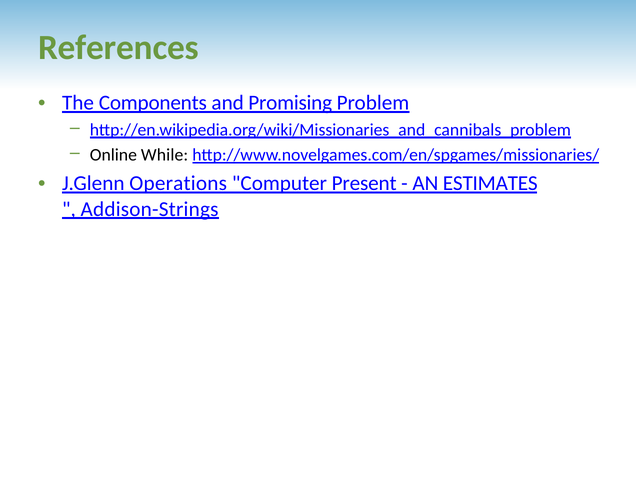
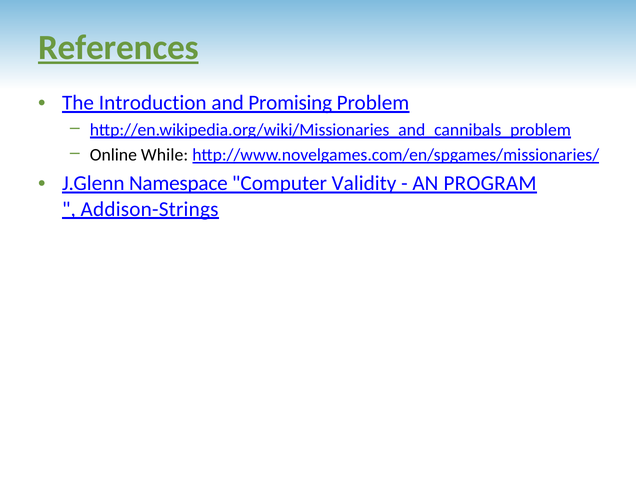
References underline: none -> present
Components: Components -> Introduction
Operations: Operations -> Namespace
Present: Present -> Validity
ESTIMATES: ESTIMATES -> PROGRAM
